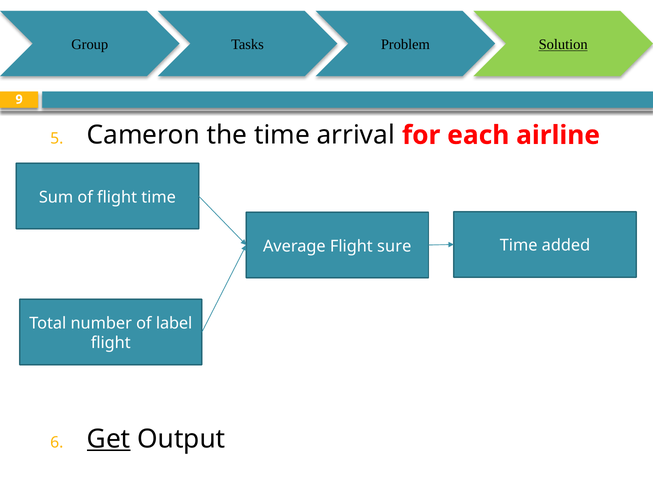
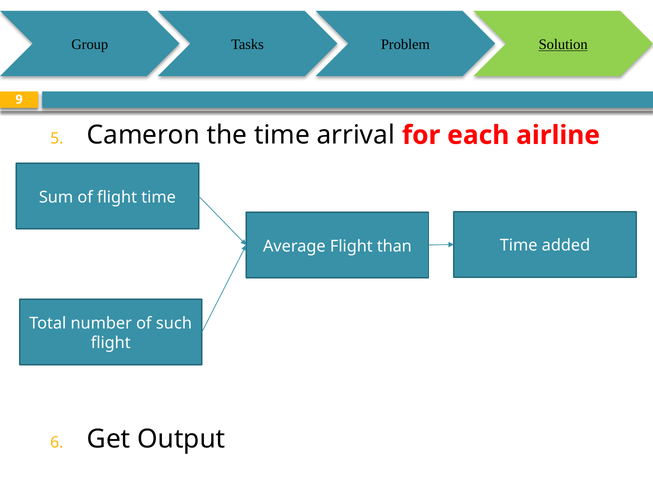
sure: sure -> than
label: label -> such
Get underline: present -> none
